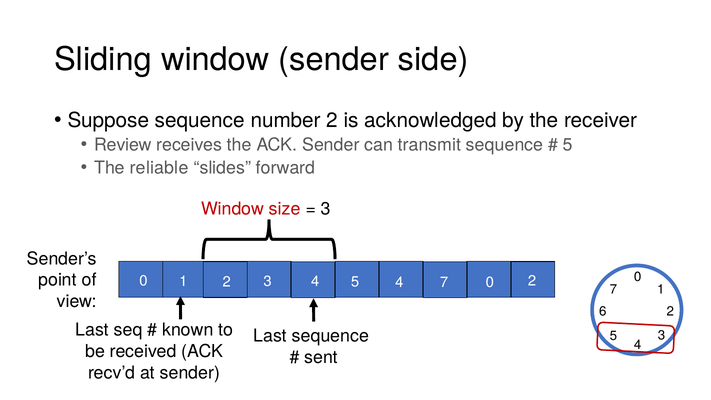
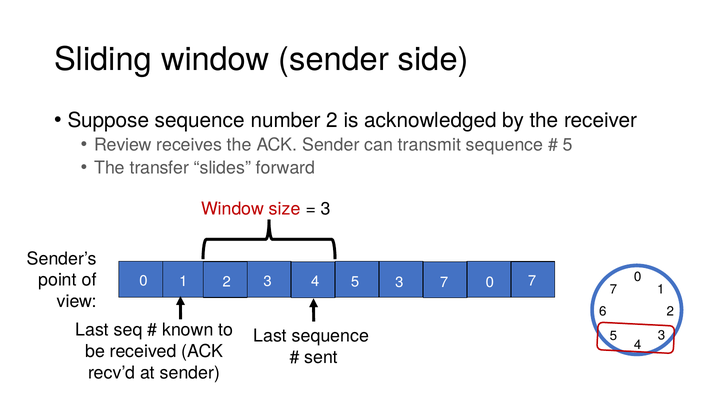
reliable: reliable -> transfer
5 4: 4 -> 3
7 2: 2 -> 7
